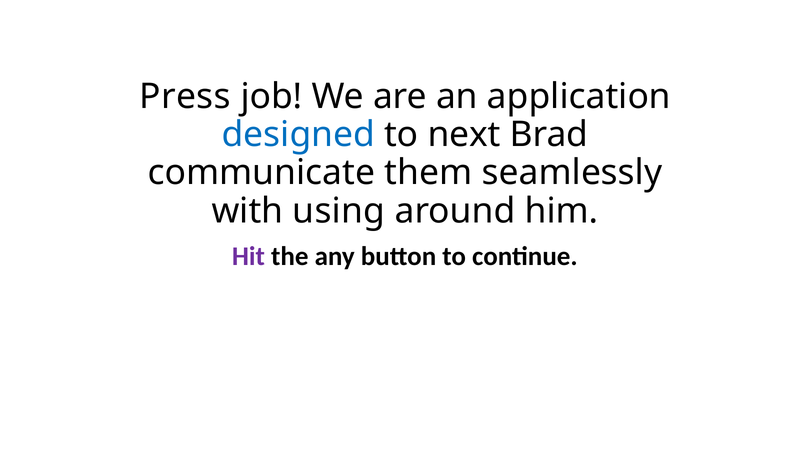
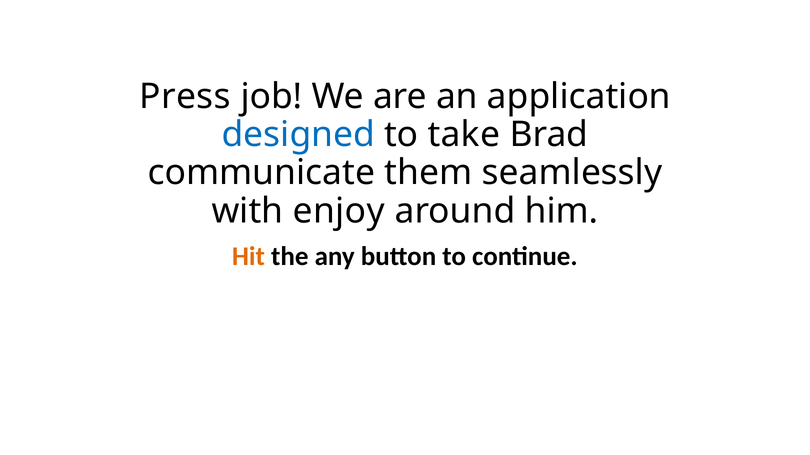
next: next -> take
using: using -> enjoy
Hit colour: purple -> orange
